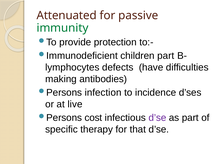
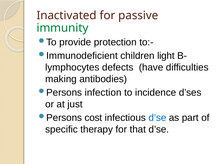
Attenuated: Attenuated -> Inactivated
children part: part -> light
live: live -> just
d’se at (157, 118) colour: purple -> blue
